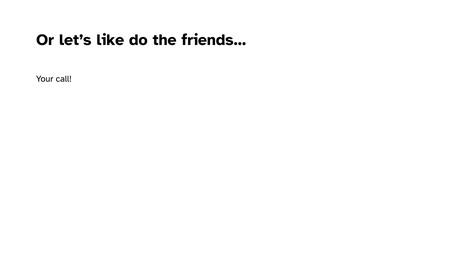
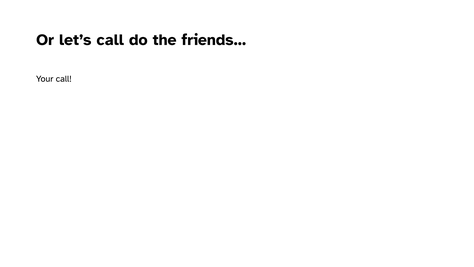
let’s like: like -> call
